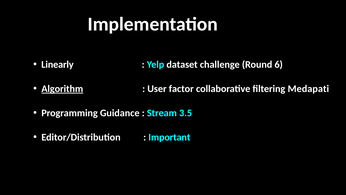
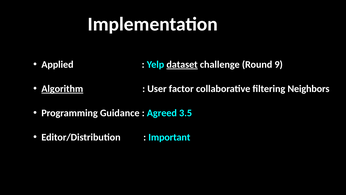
Linearly: Linearly -> Applied
dataset underline: none -> present
6: 6 -> 9
Medapati: Medapati -> Neighbors
Stream: Stream -> Agreed
